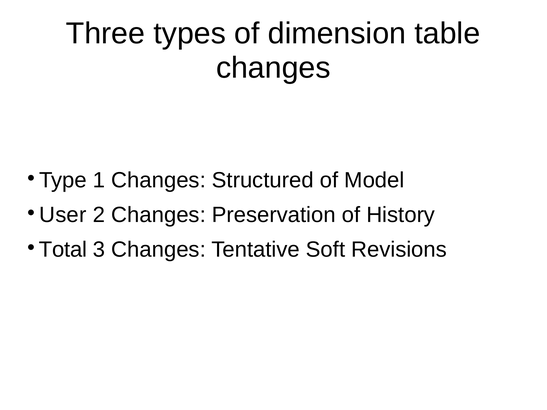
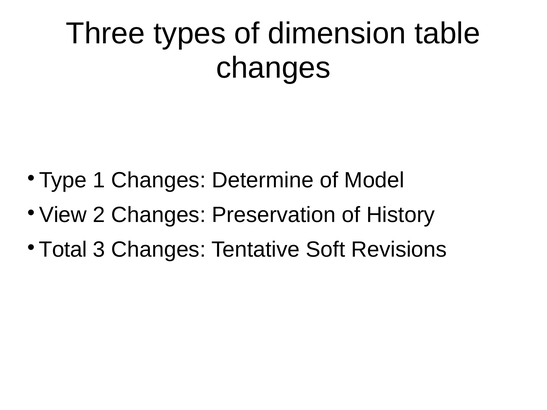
Structured: Structured -> Determine
User: User -> View
